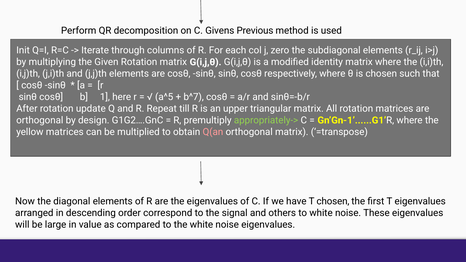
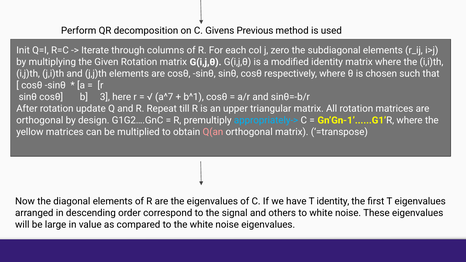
1: 1 -> 3
a^5: a^5 -> a^7
b^7: b^7 -> b^1
appropriately-> colour: light green -> light blue
T chosen: chosen -> identity
